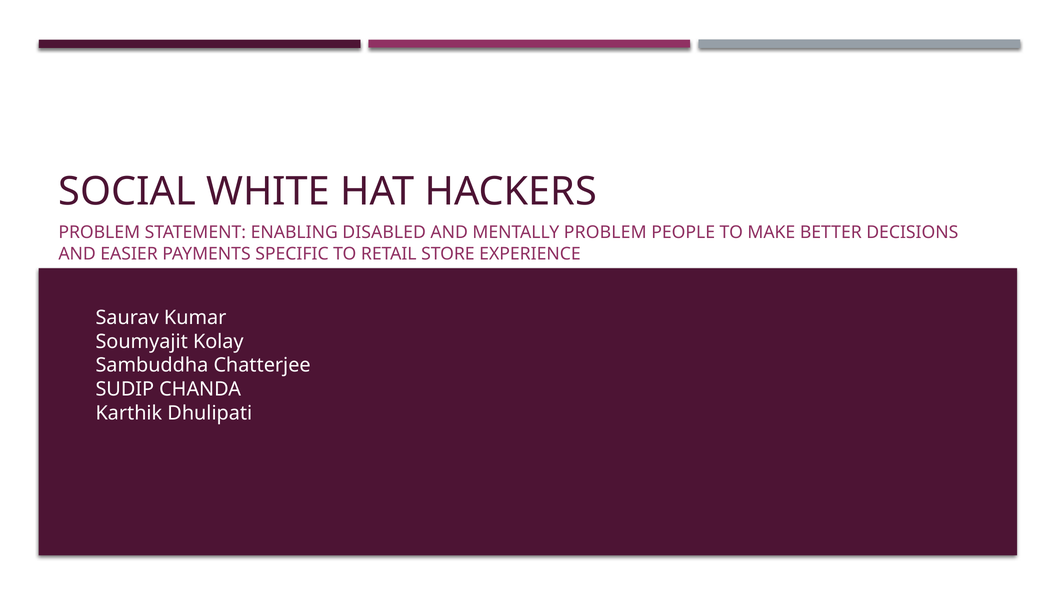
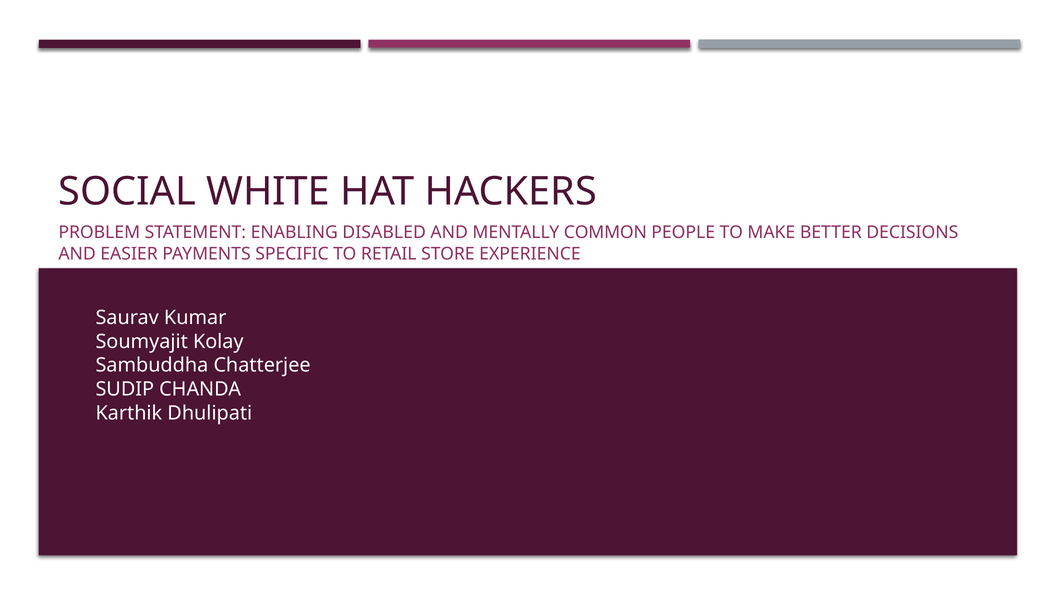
MENTALLY PROBLEM: PROBLEM -> COMMON
